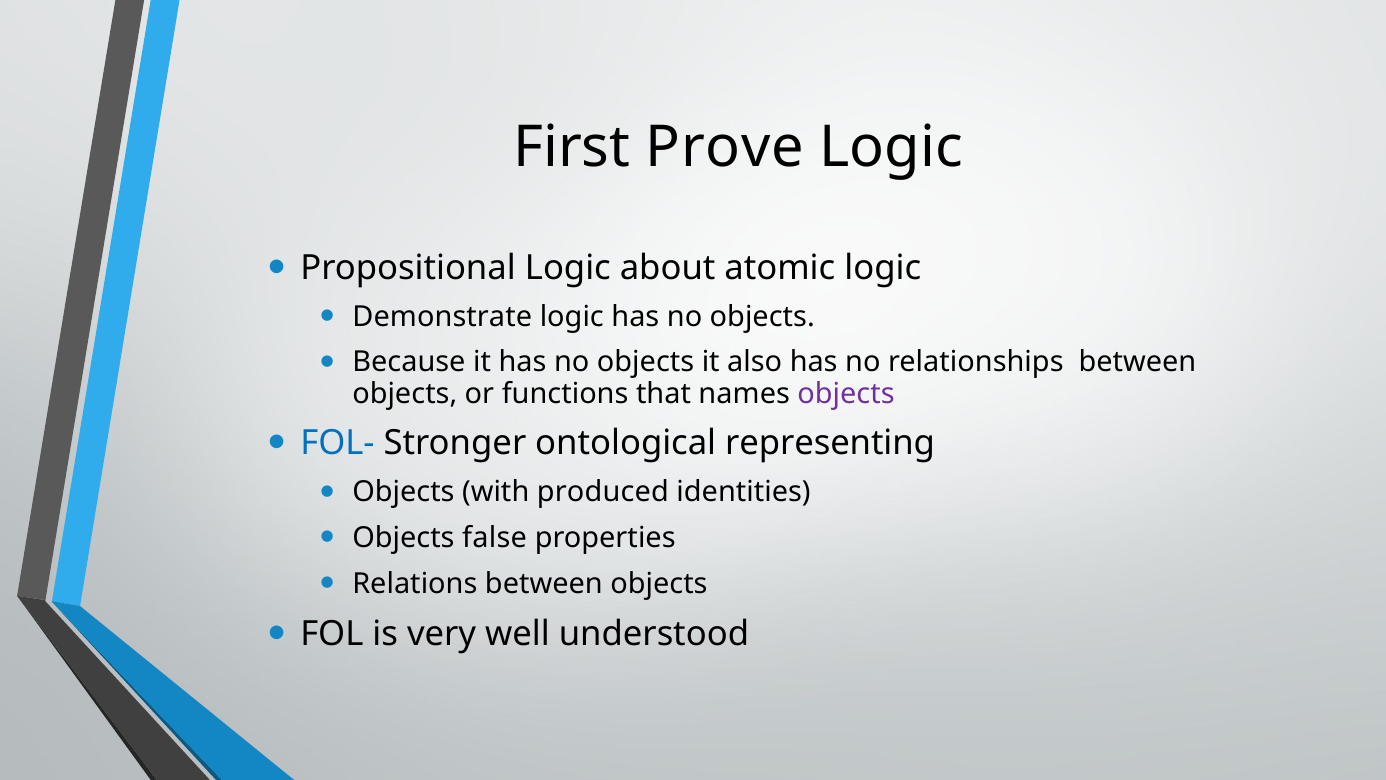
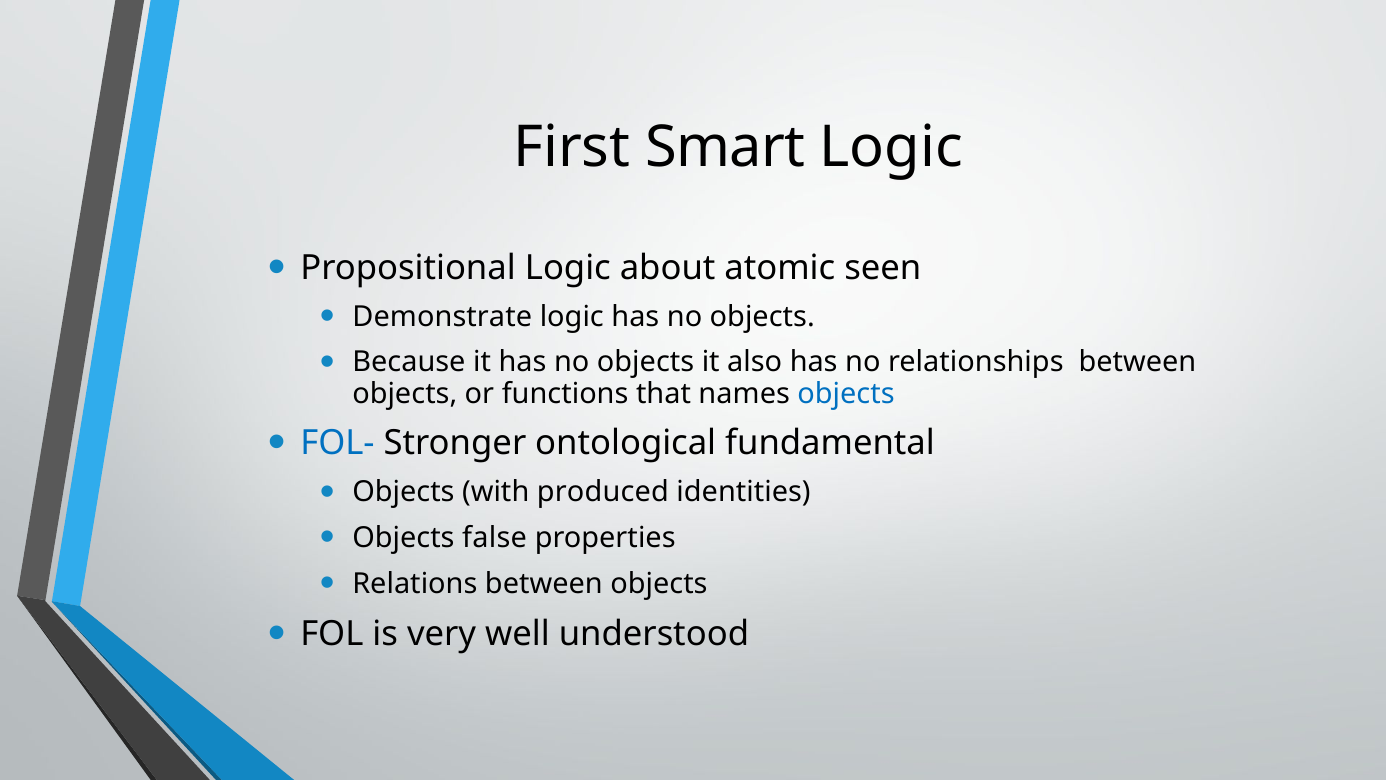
Prove: Prove -> Smart
atomic logic: logic -> seen
objects at (846, 393) colour: purple -> blue
representing: representing -> fundamental
